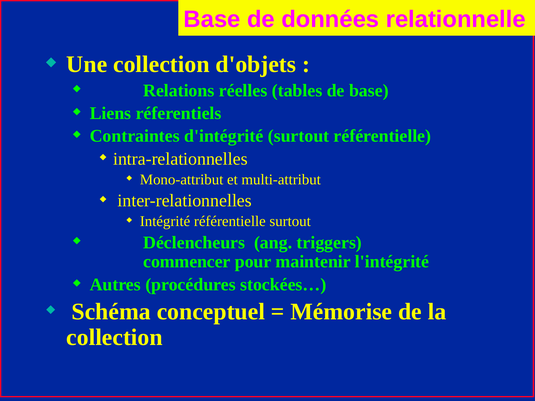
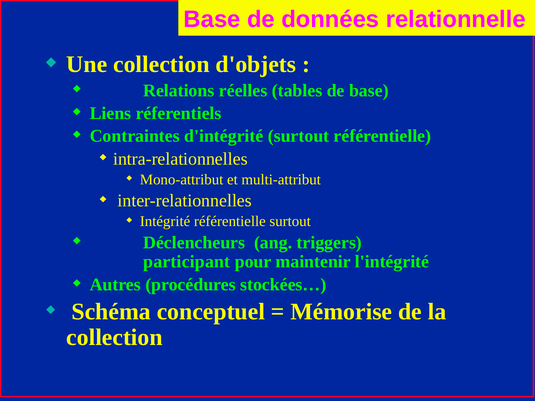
commencer: commencer -> participant
